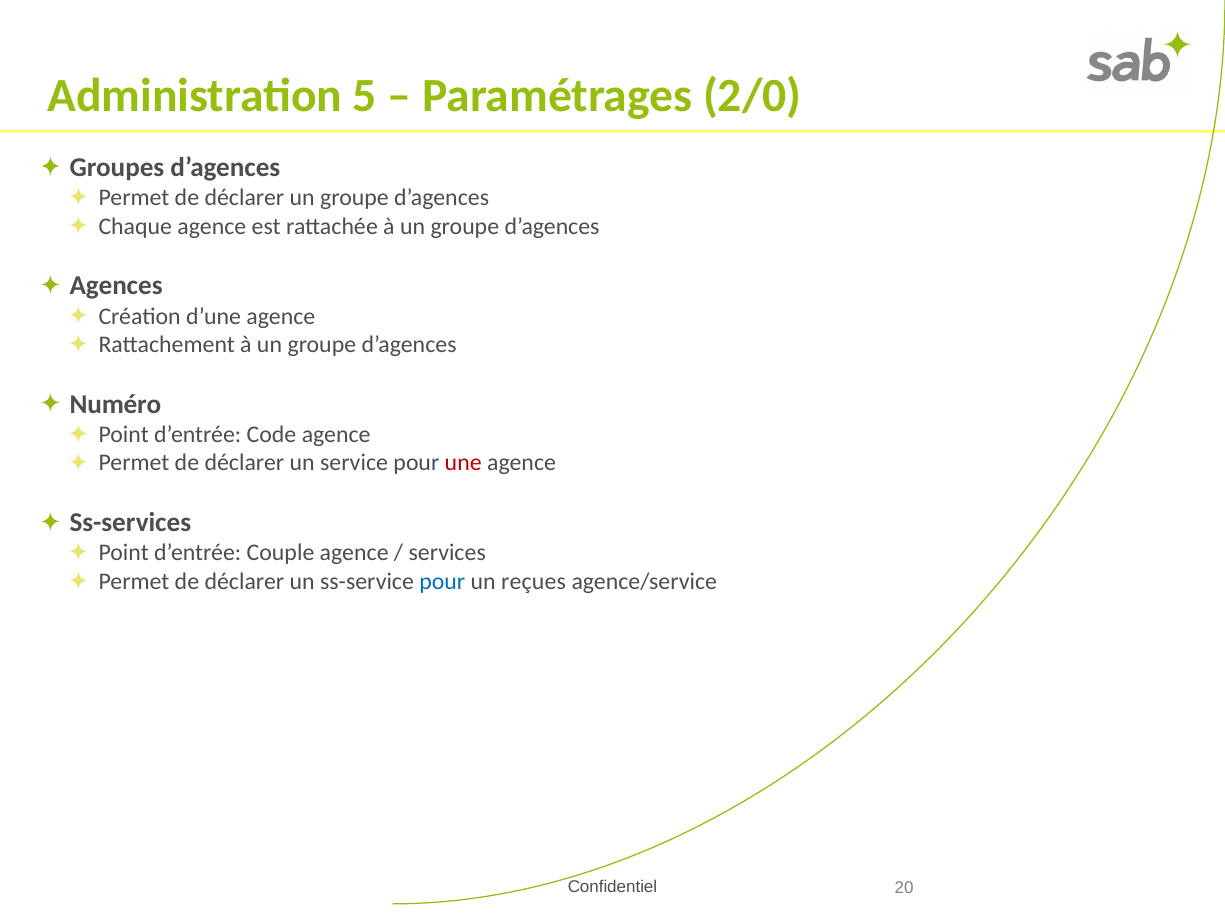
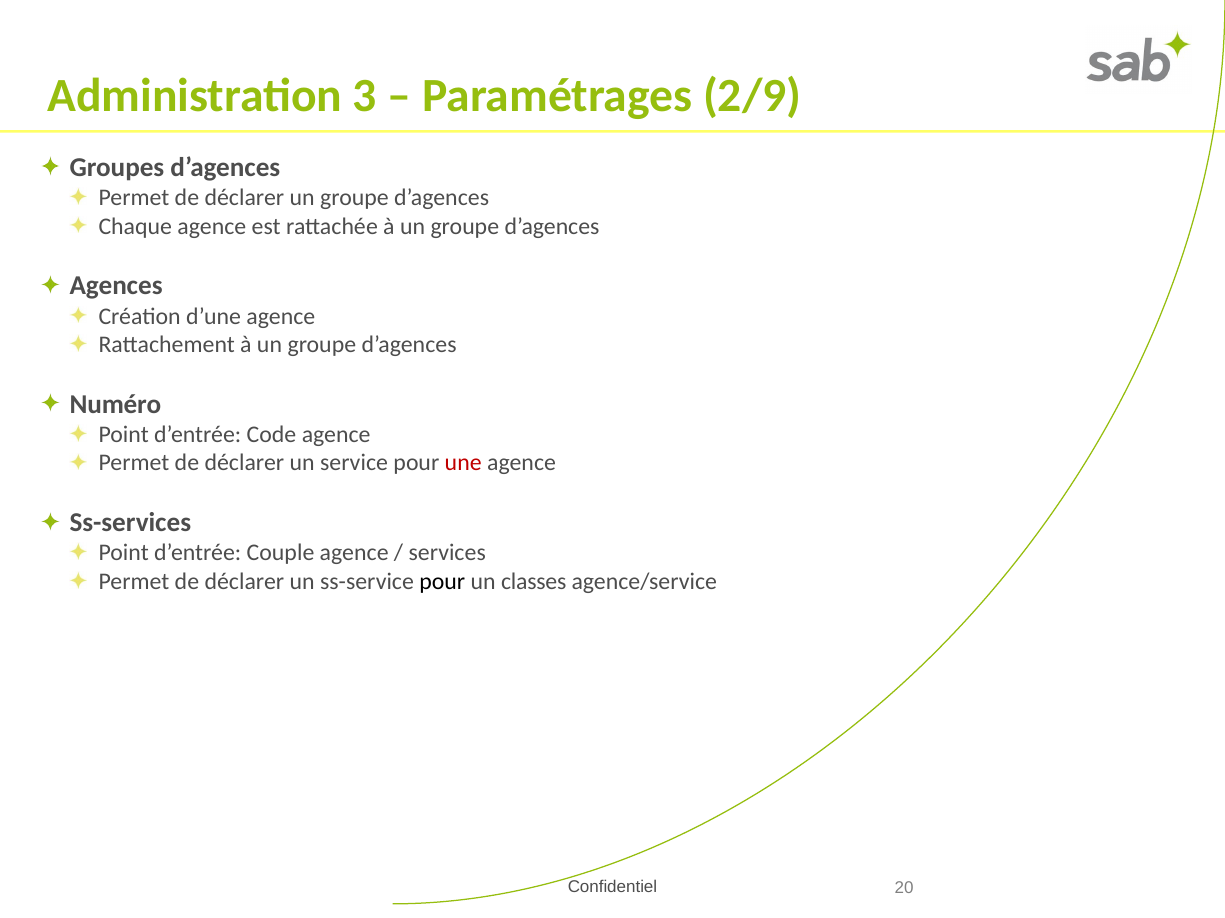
5: 5 -> 3
2/0: 2/0 -> 2/9
pour at (442, 582) colour: blue -> black
reçues: reçues -> classes
